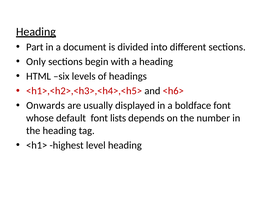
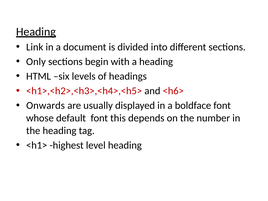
Part: Part -> Link
lists: lists -> this
